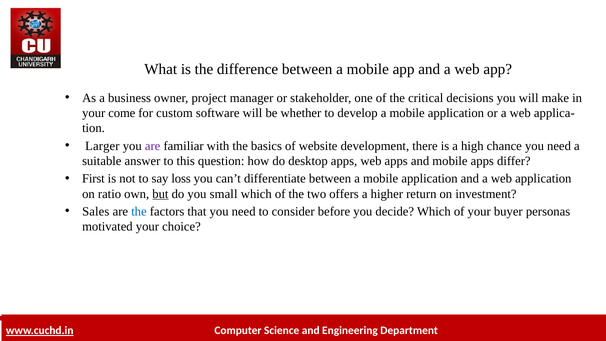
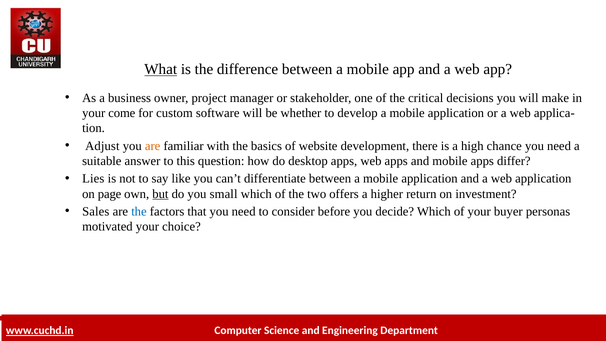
What underline: none -> present
Larger: Larger -> Adjust
are at (153, 146) colour: purple -> orange
First: First -> Lies
loss: loss -> like
ratio: ratio -> page
